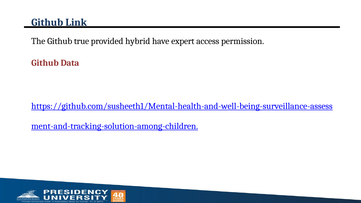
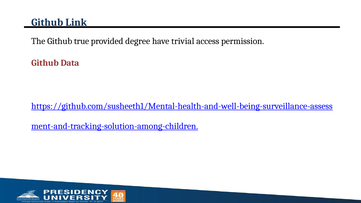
hybrid: hybrid -> degree
expert: expert -> trivial
